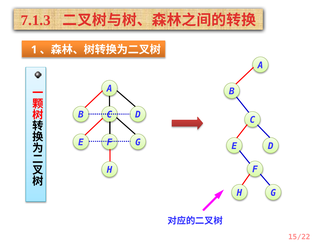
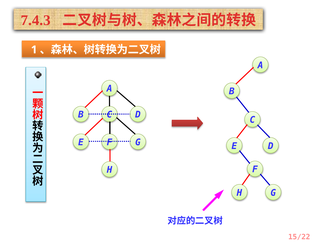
7.1.3: 7.1.3 -> 7.4.3
